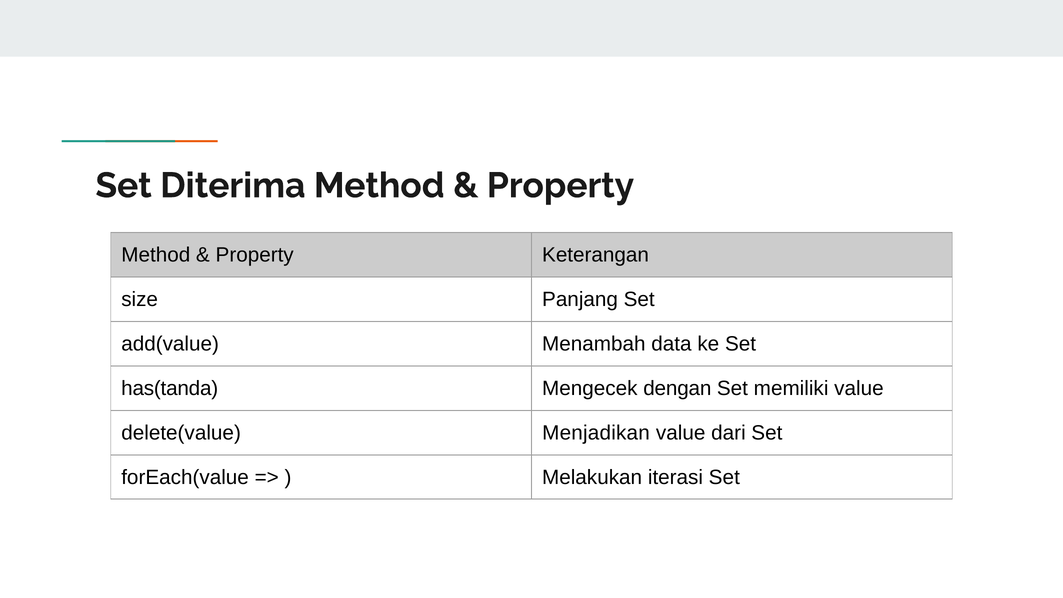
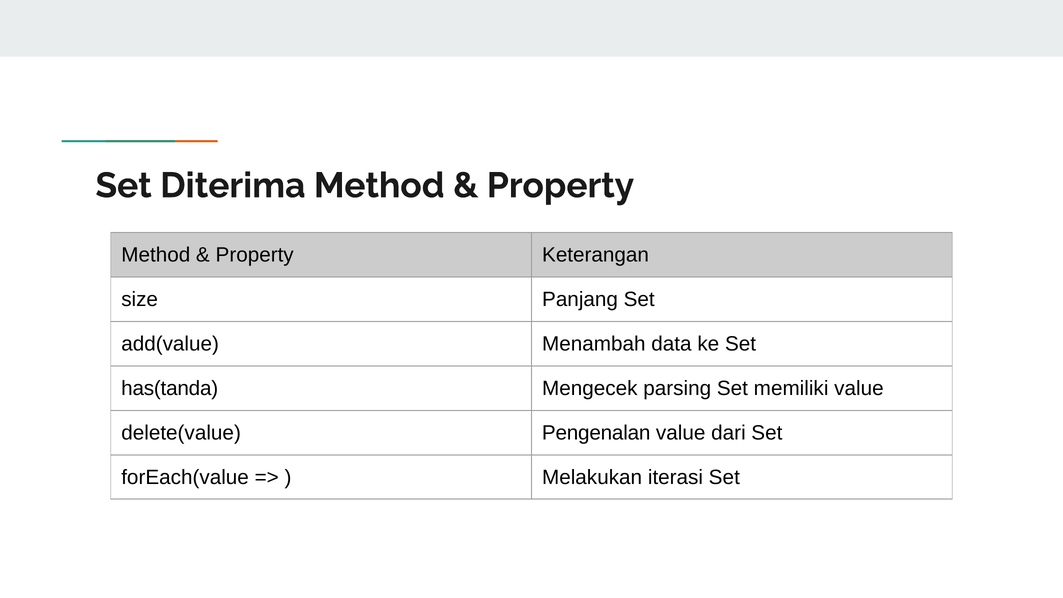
dengan: dengan -> parsing
Menjadikan: Menjadikan -> Pengenalan
